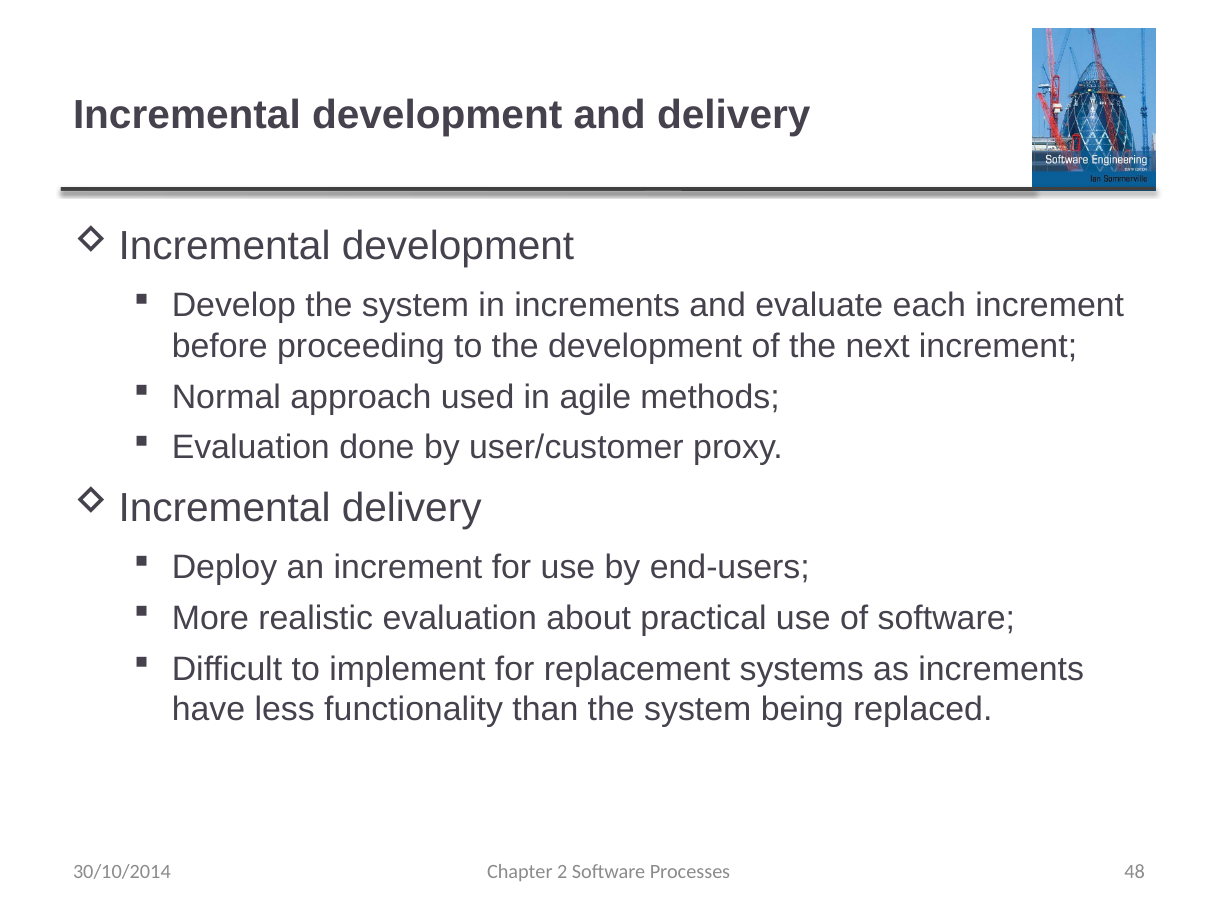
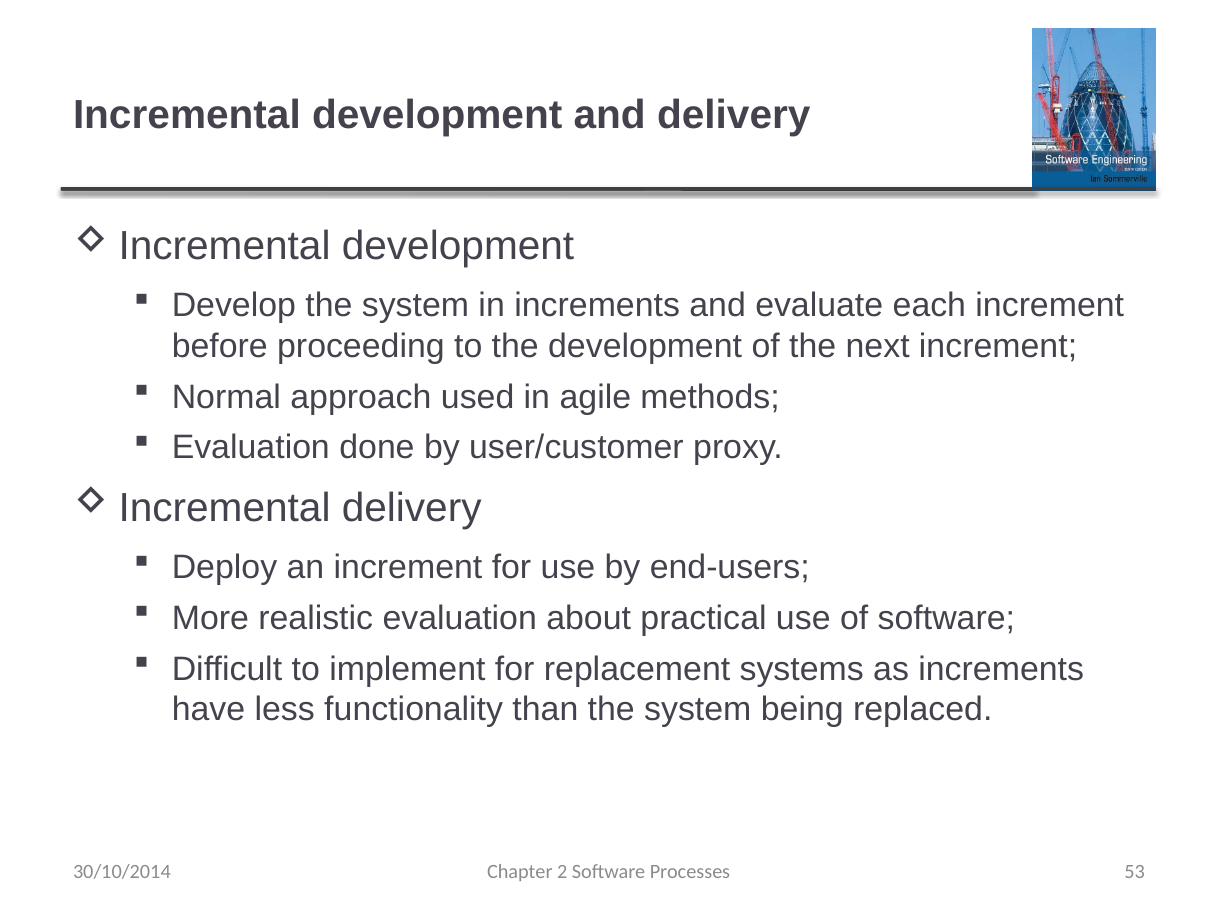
48: 48 -> 53
